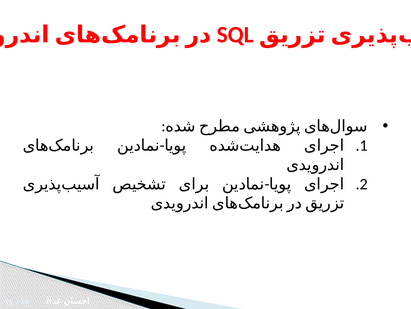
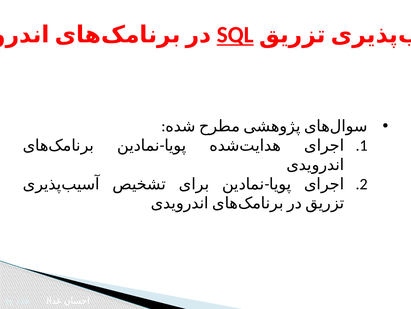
SQL underline: none -> present
